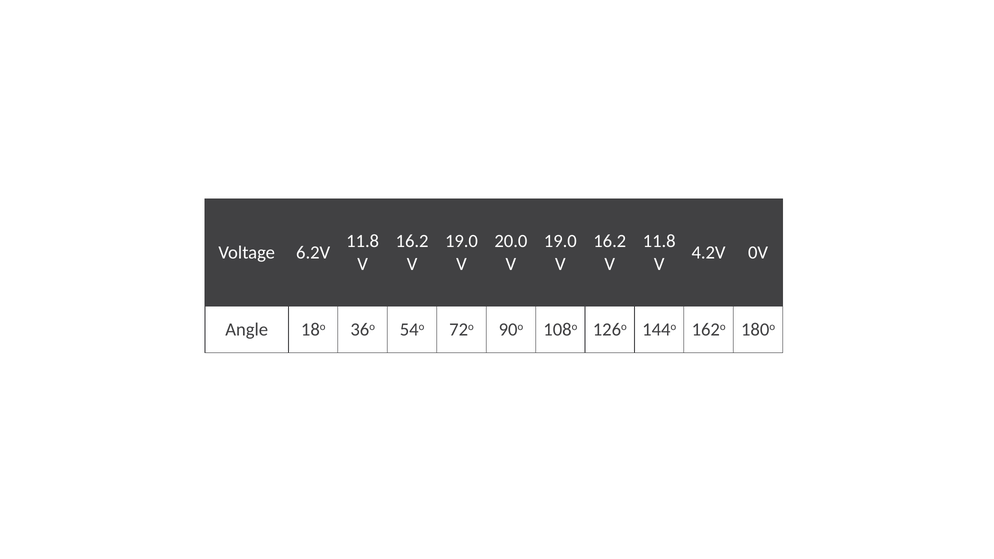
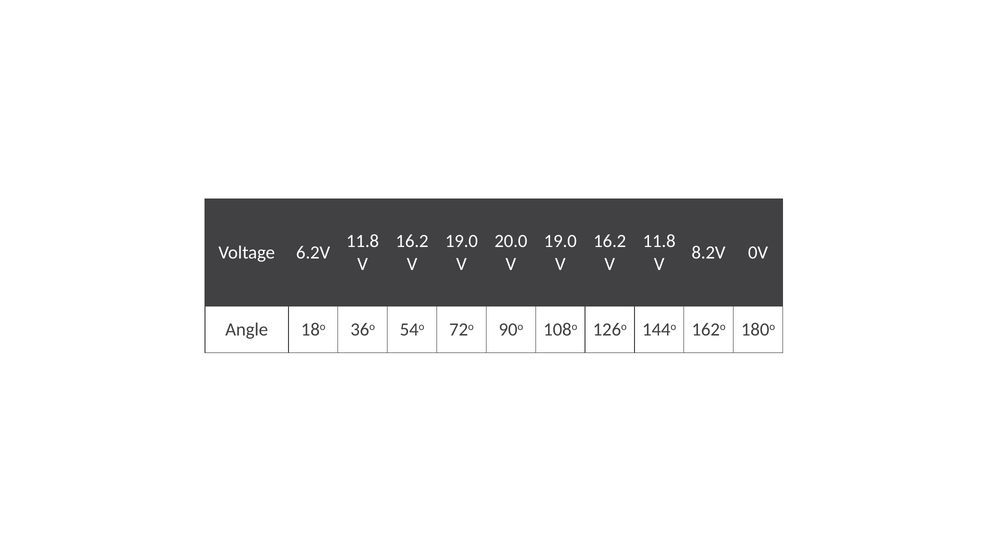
4.2V: 4.2V -> 8.2V
